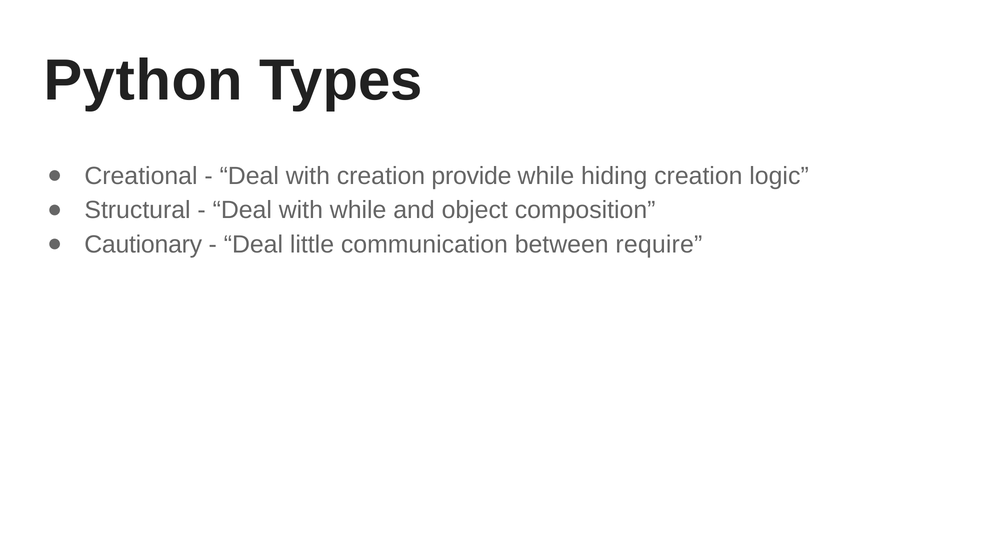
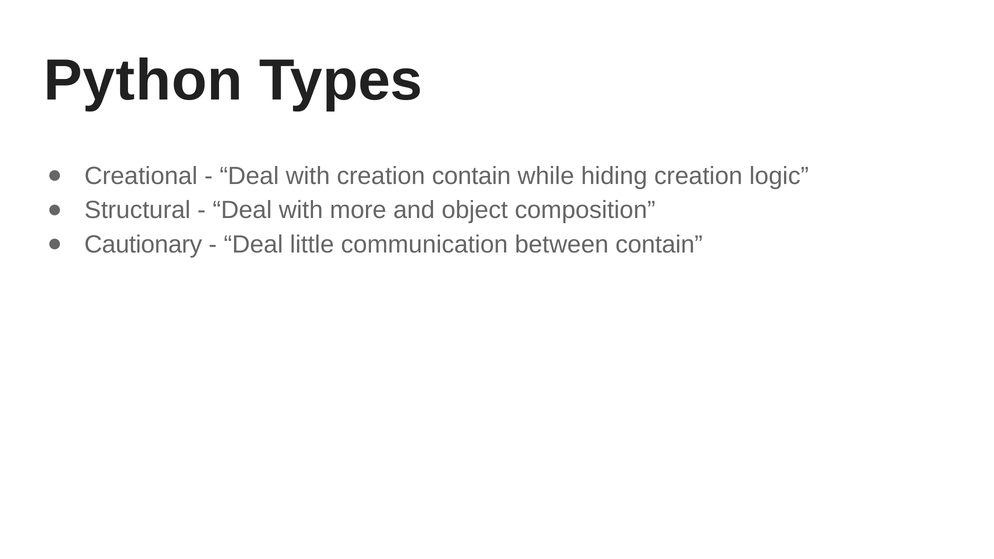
creation provide: provide -> contain
with while: while -> more
between require: require -> contain
